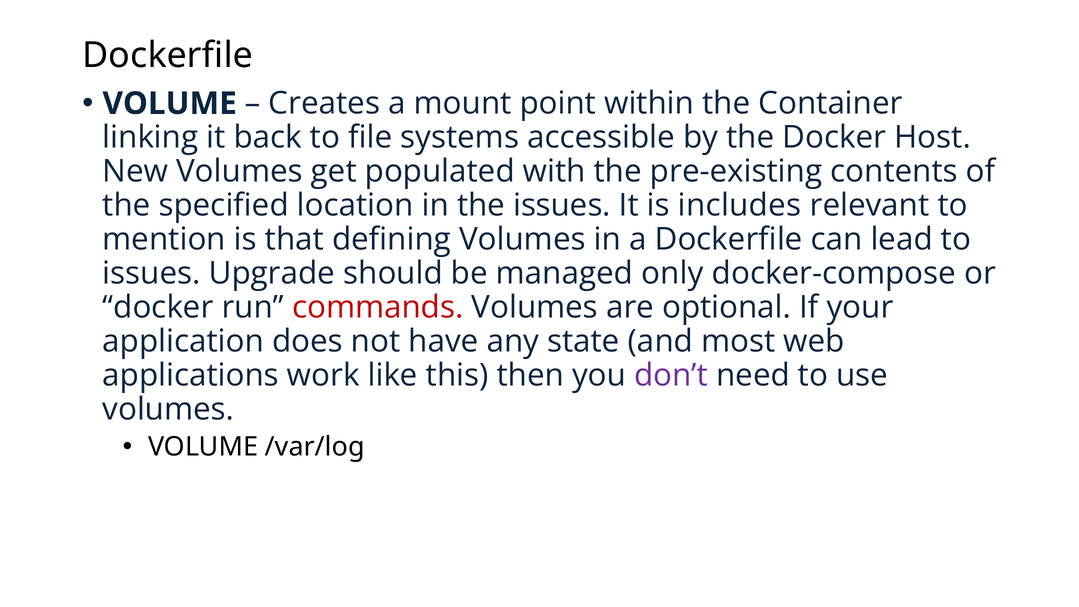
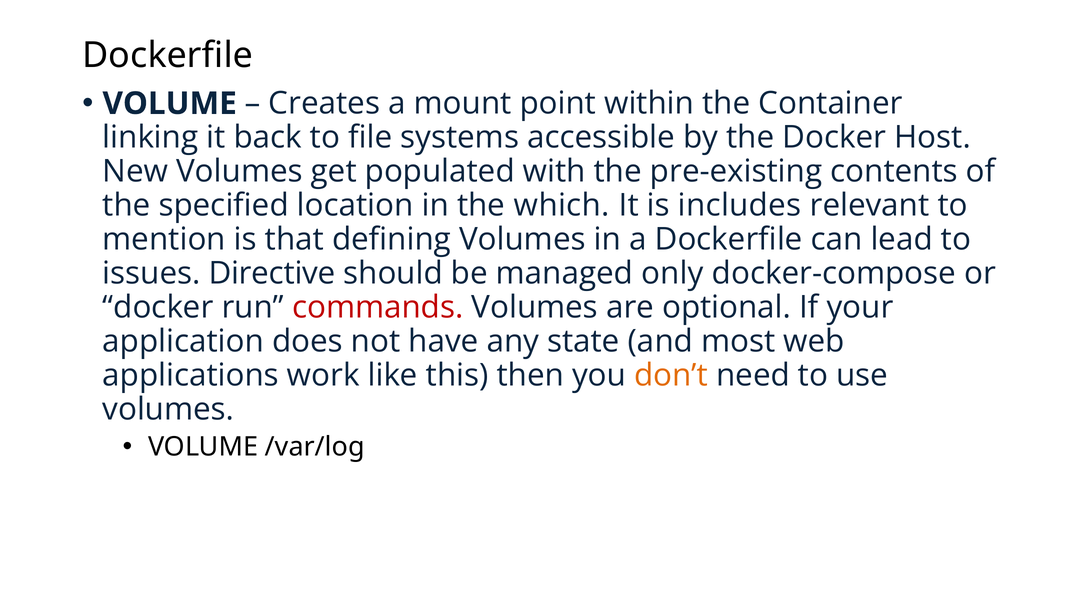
the issues: issues -> which
Upgrade: Upgrade -> Directive
don’t colour: purple -> orange
